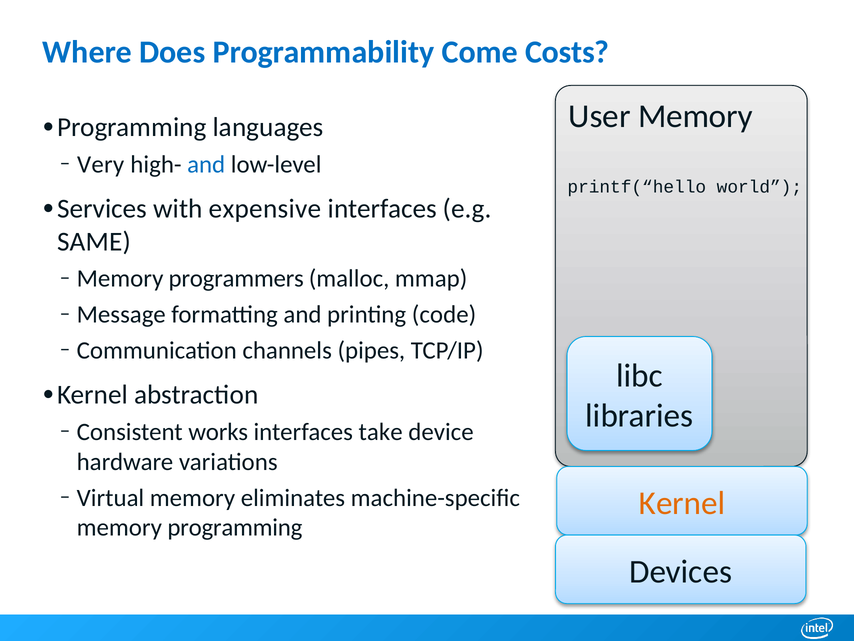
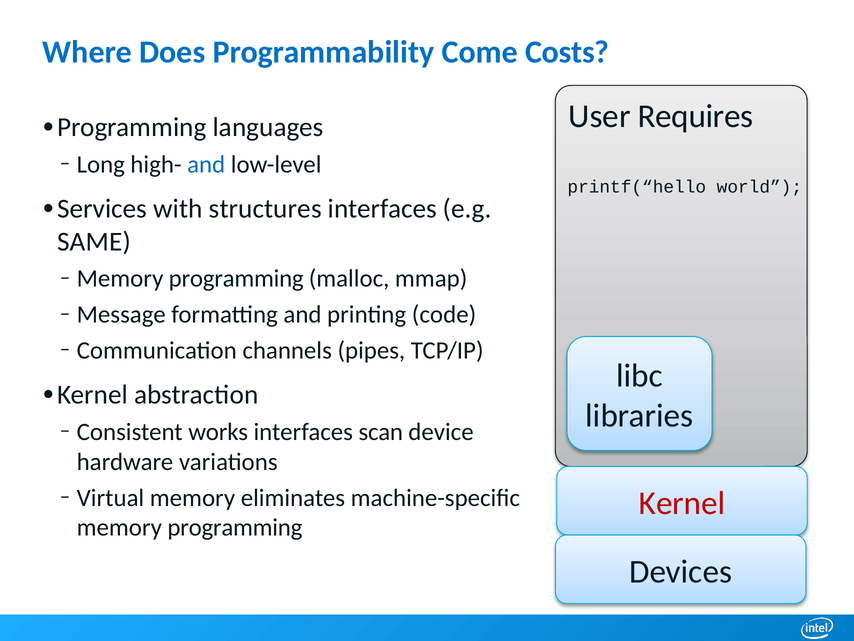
User Memory: Memory -> Requires
Very: Very -> Long
expensive: expensive -> structures
programmers at (236, 279): programmers -> programming
take: take -> scan
Kernel at (682, 503) colour: orange -> red
